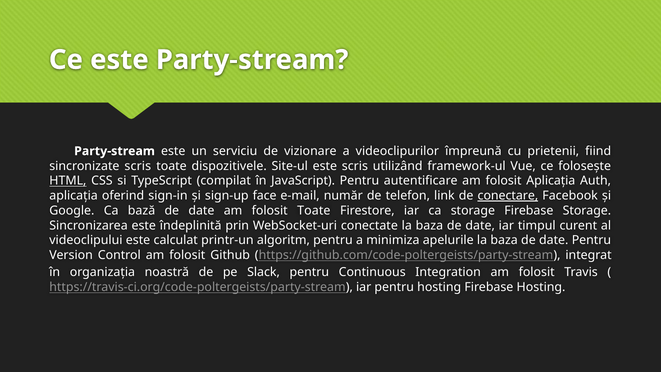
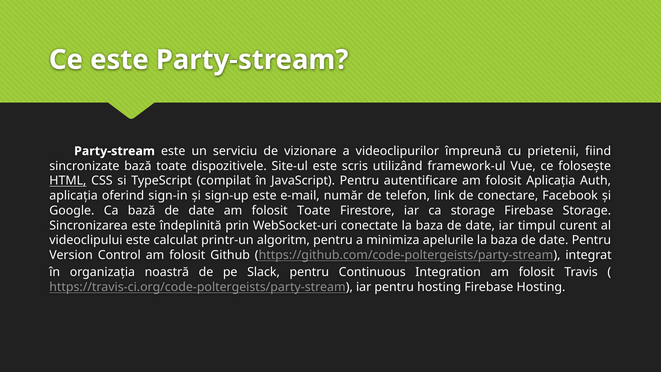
sincronizate scris: scris -> bază
sign-up face: face -> este
conectare underline: present -> none
